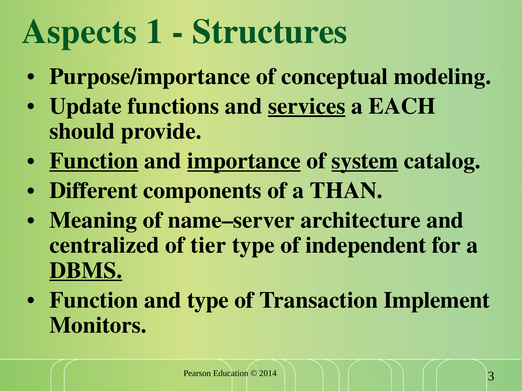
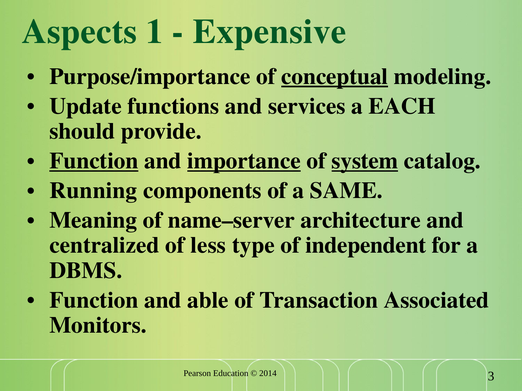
Structures: Structures -> Expensive
conceptual underline: none -> present
services underline: present -> none
Different: Different -> Running
THAN: THAN -> SAME
tier: tier -> less
DBMS underline: present -> none
and type: type -> able
Implement: Implement -> Associated
